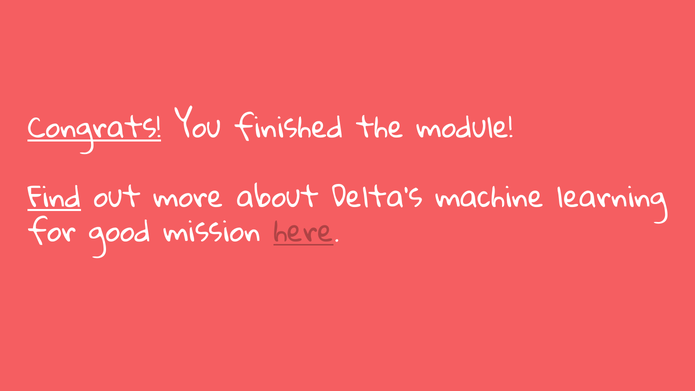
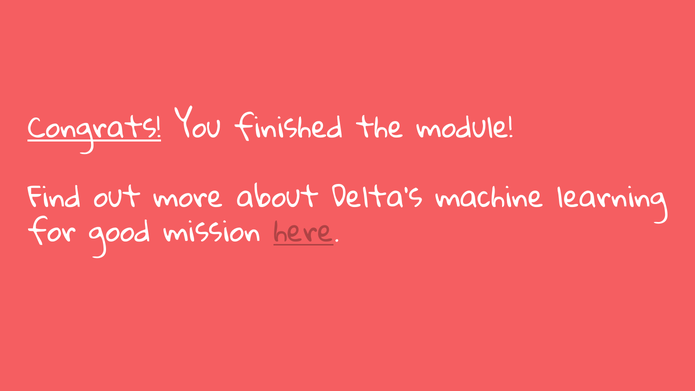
Find underline: present -> none
